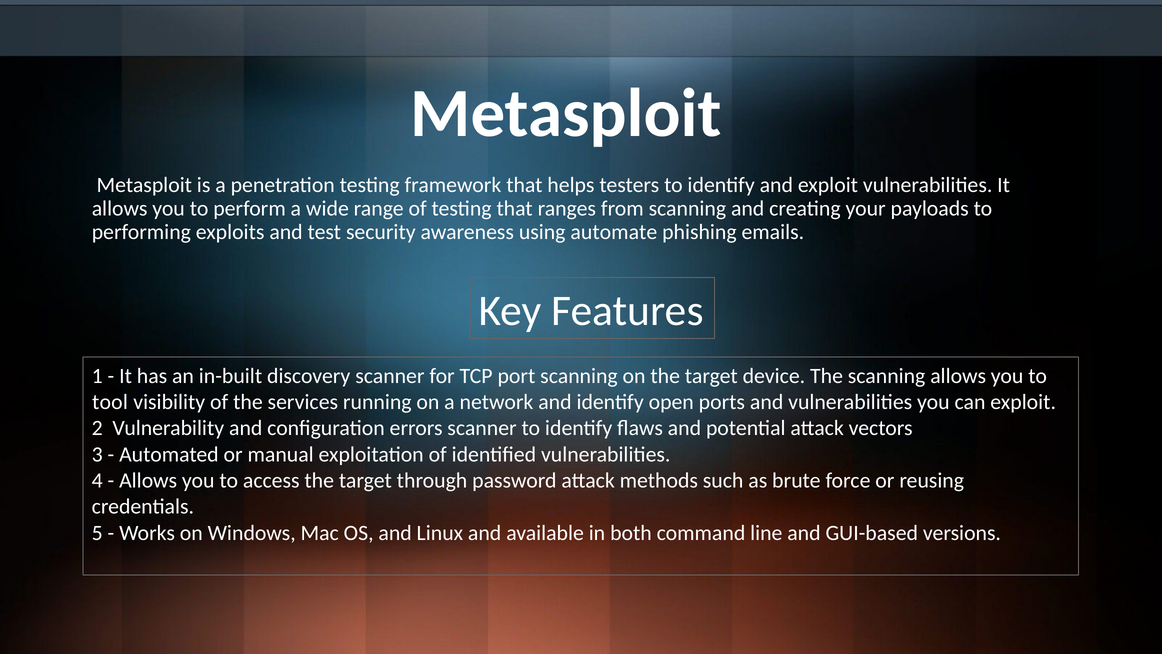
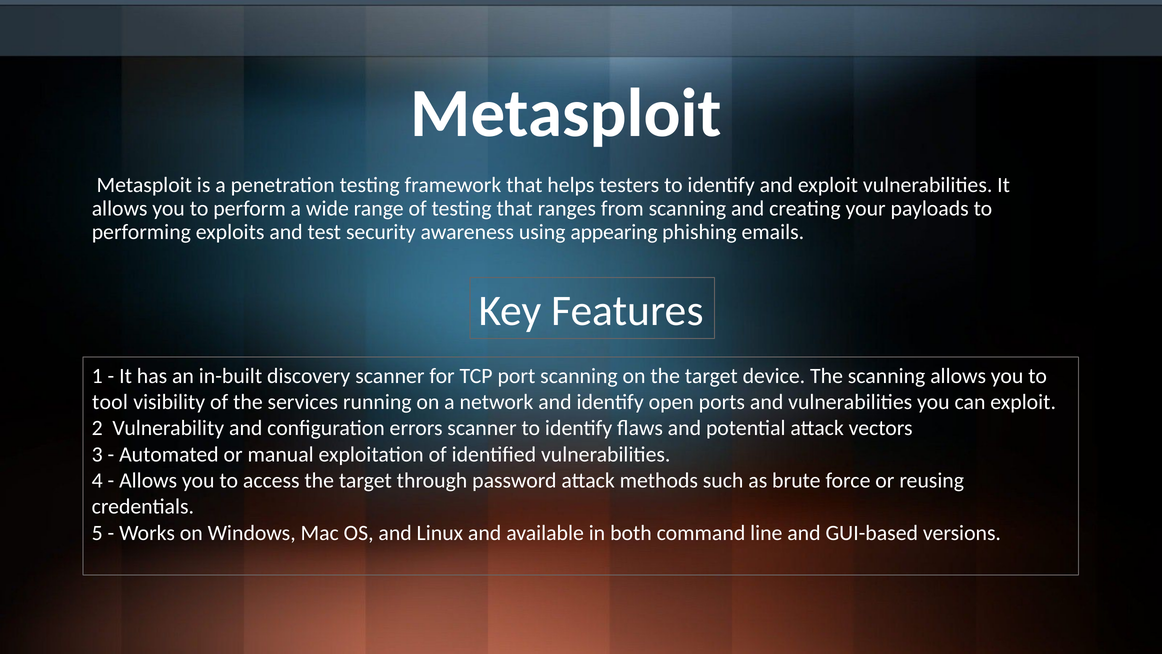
automate: automate -> appearing
